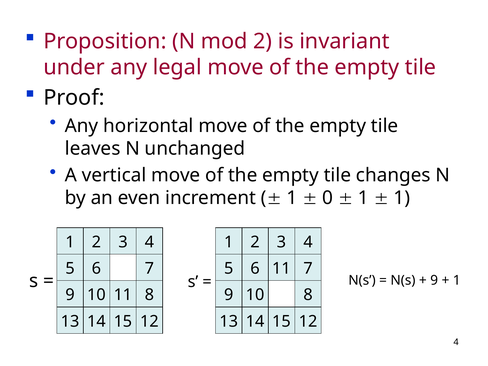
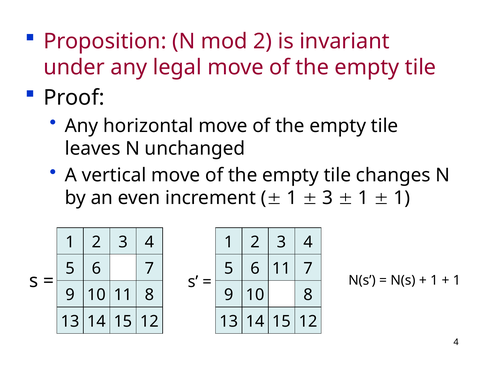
0 at (328, 198): 0 -> 3
9 at (434, 280): 9 -> 1
